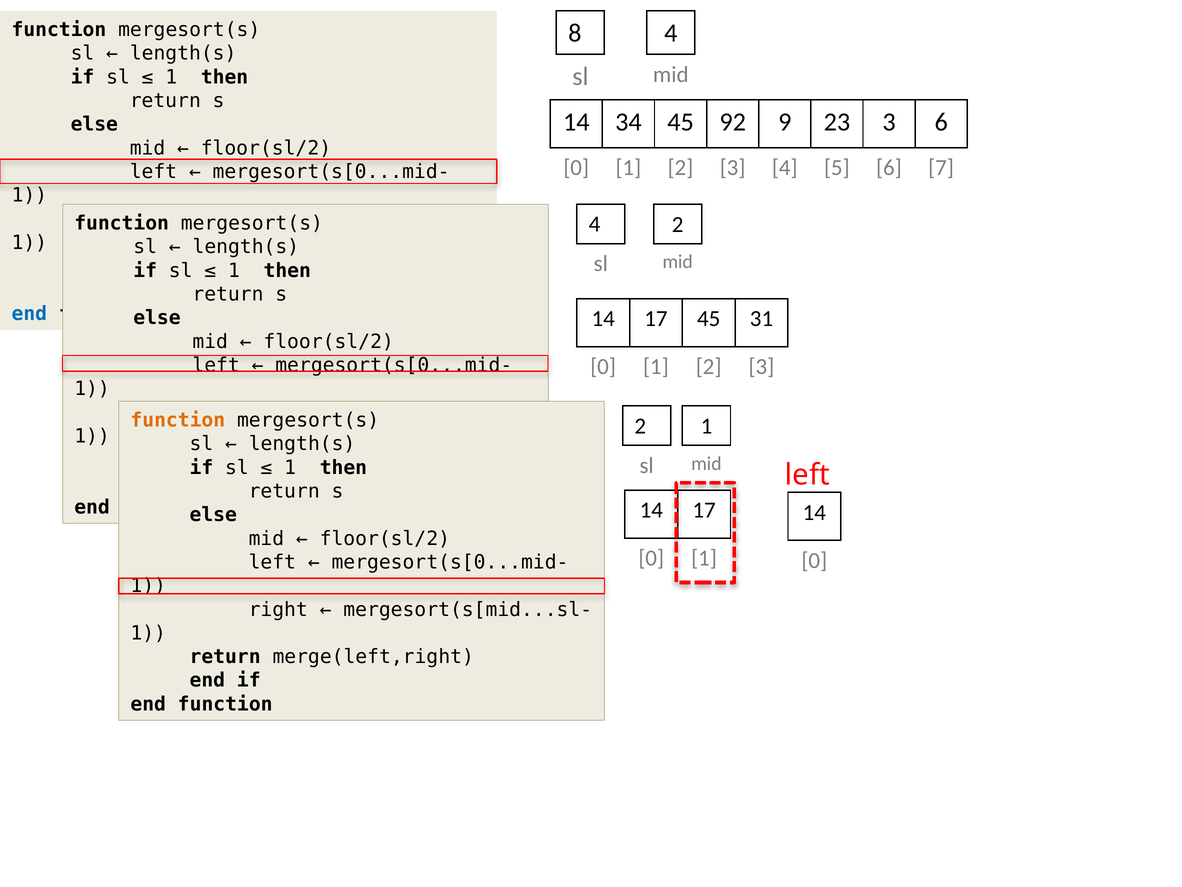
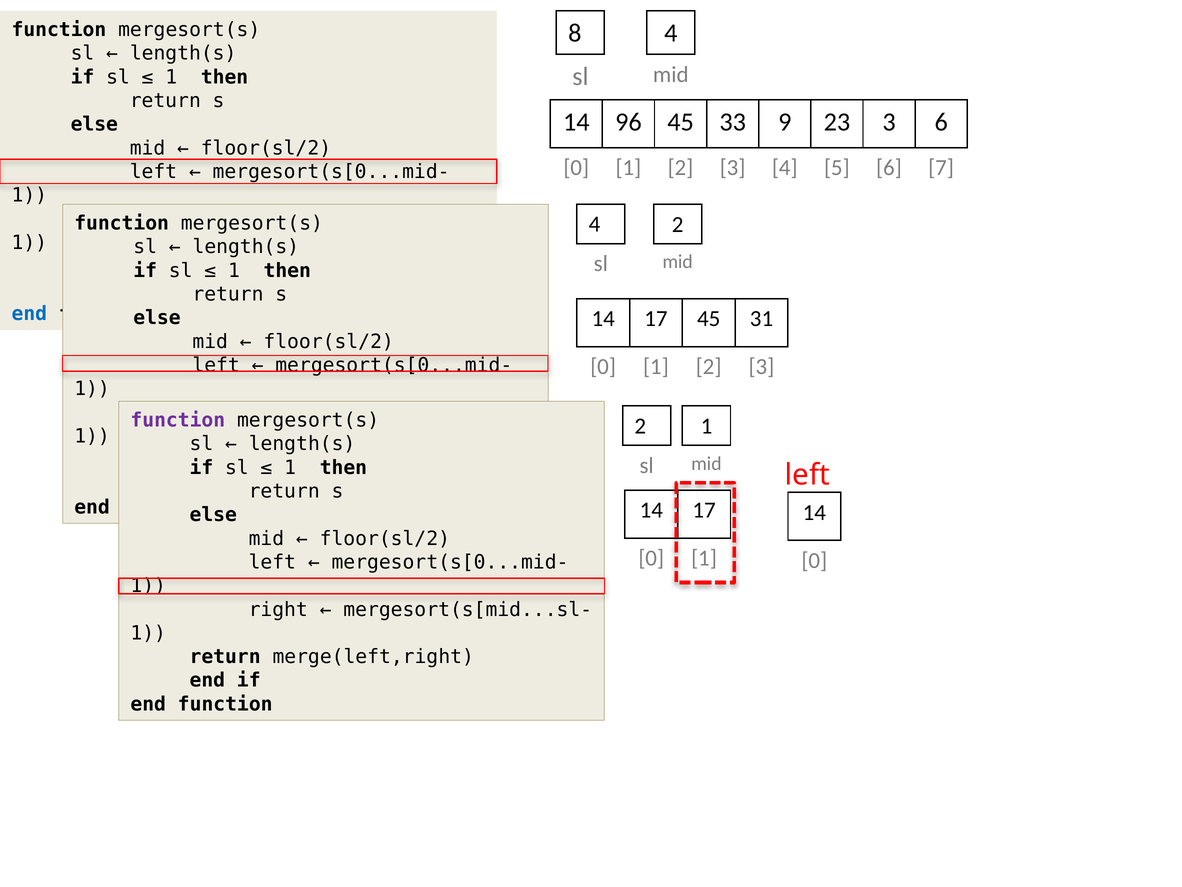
34: 34 -> 96
92: 92 -> 33
function at (178, 420) colour: orange -> purple
